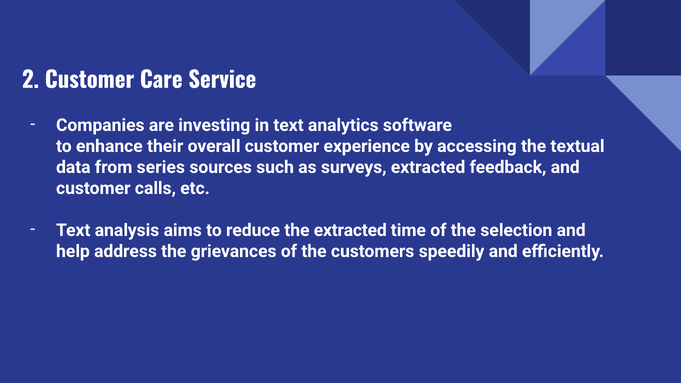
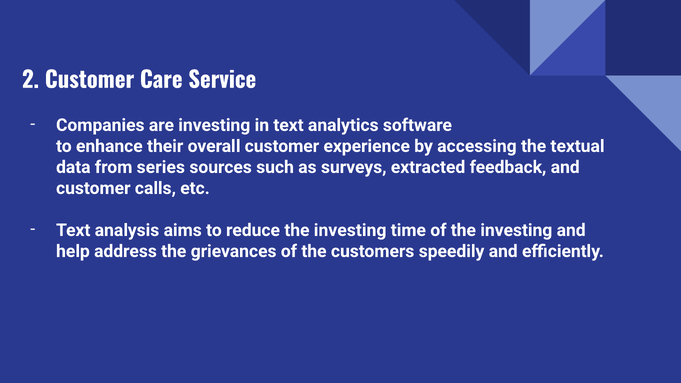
reduce the extracted: extracted -> investing
of the selection: selection -> investing
